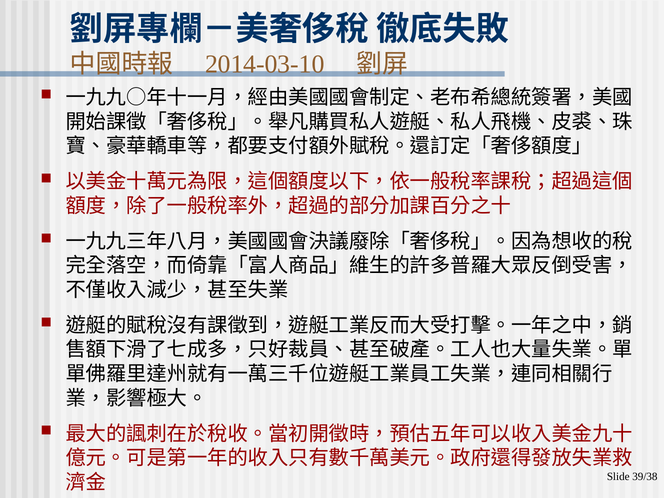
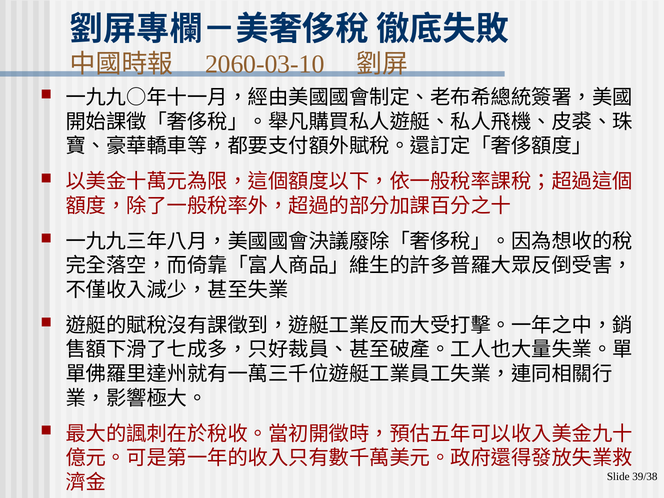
2014-03-10: 2014-03-10 -> 2060-03-10
